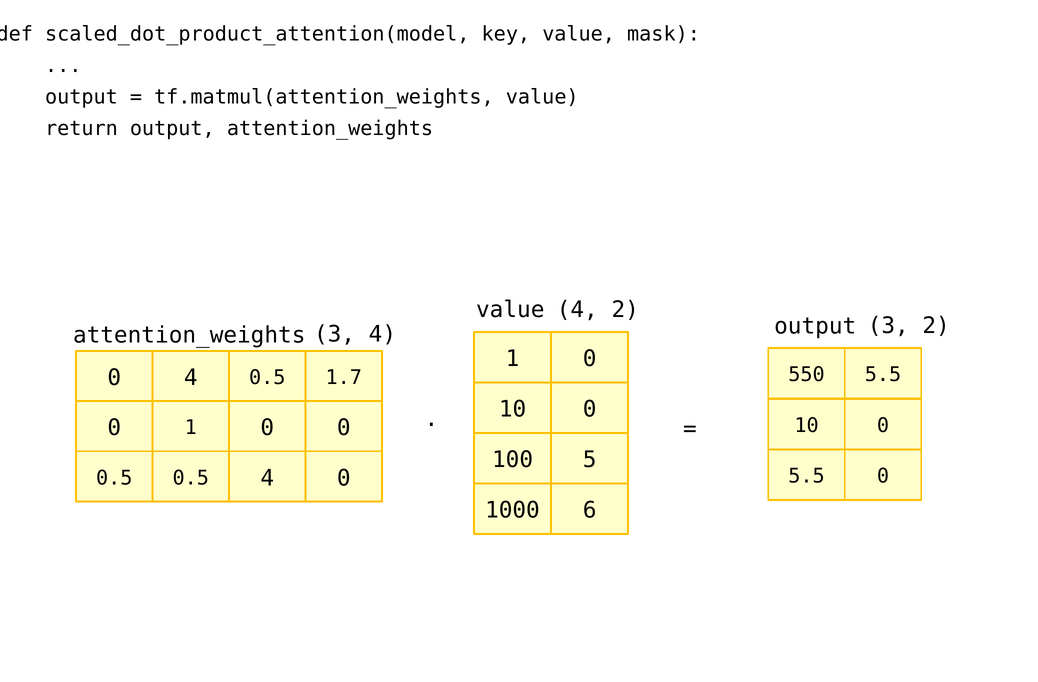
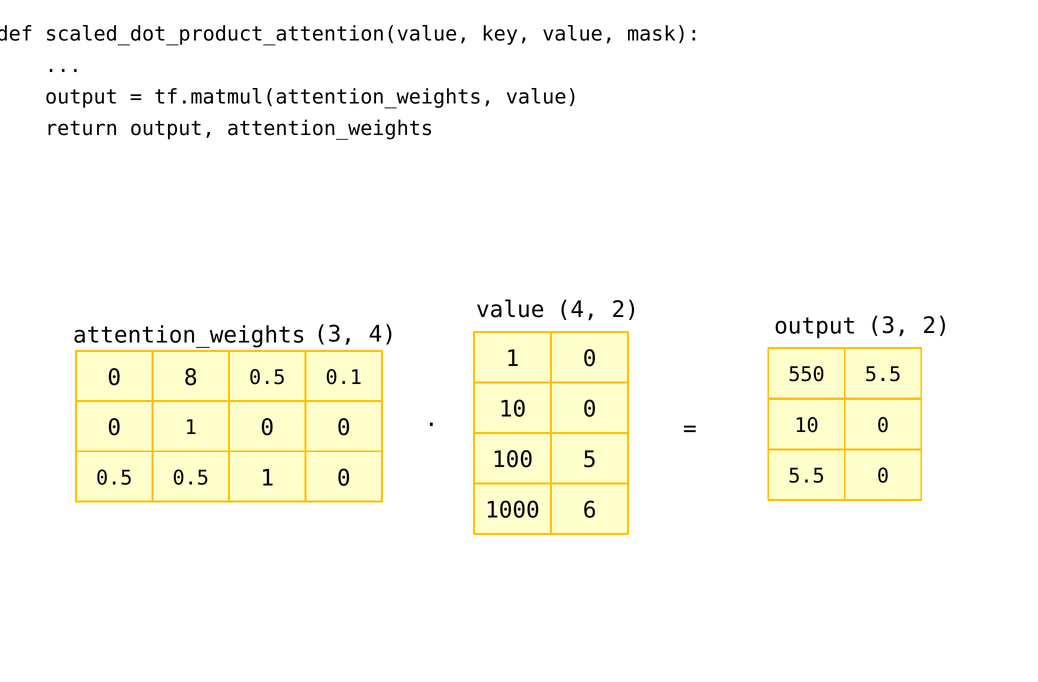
scaled_dot_product_attention(model: scaled_dot_product_attention(model -> scaled_dot_product_attention(value
0 4: 4 -> 8
1.7: 1.7 -> 0.1
0.5 4: 4 -> 1
